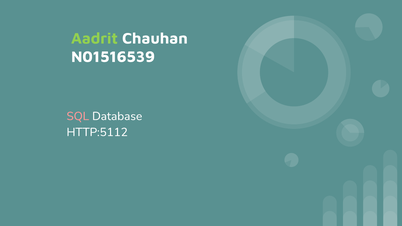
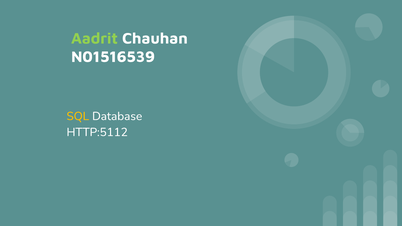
SQL colour: pink -> yellow
